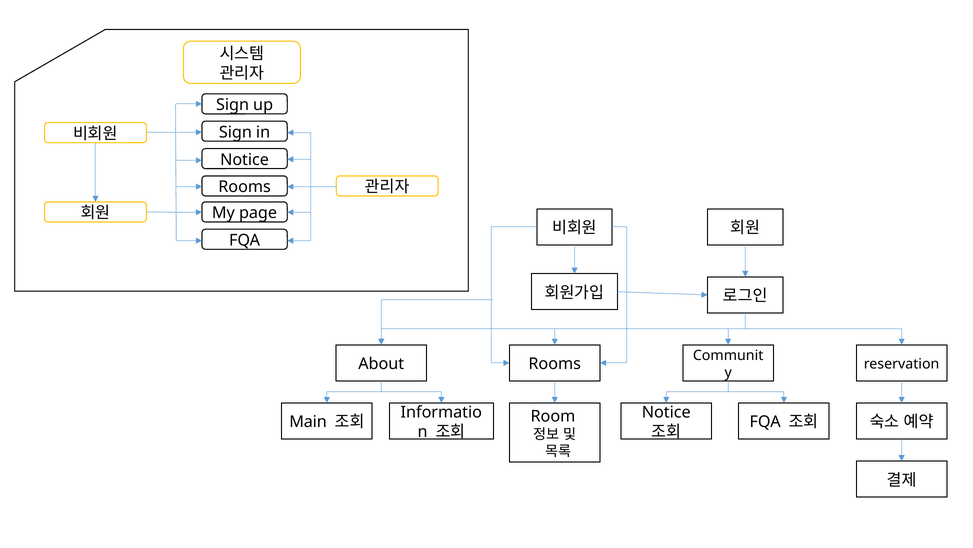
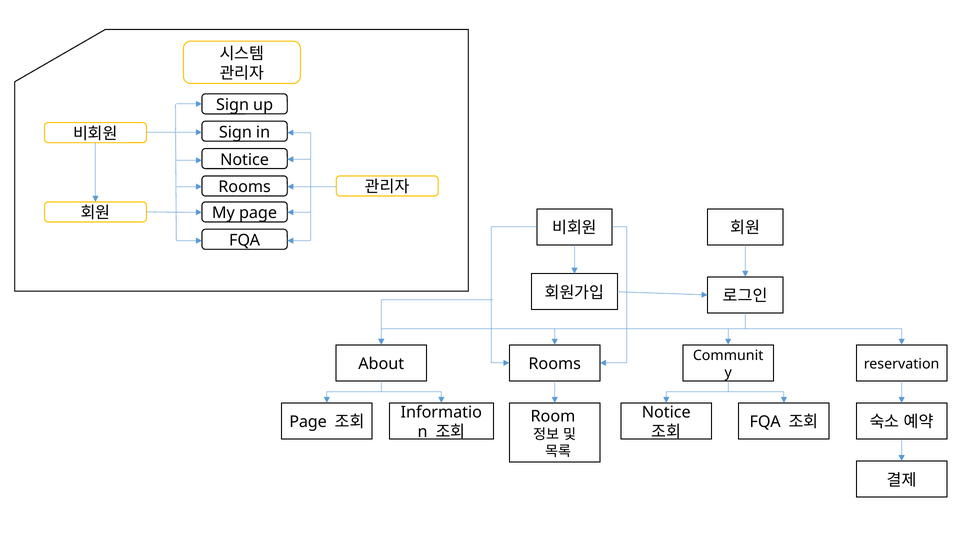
Main at (308, 422): Main -> Page
